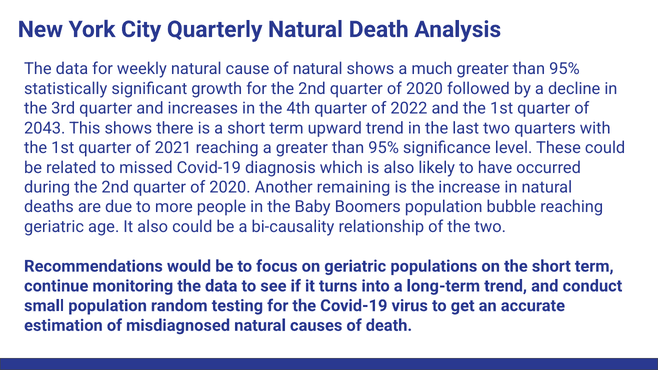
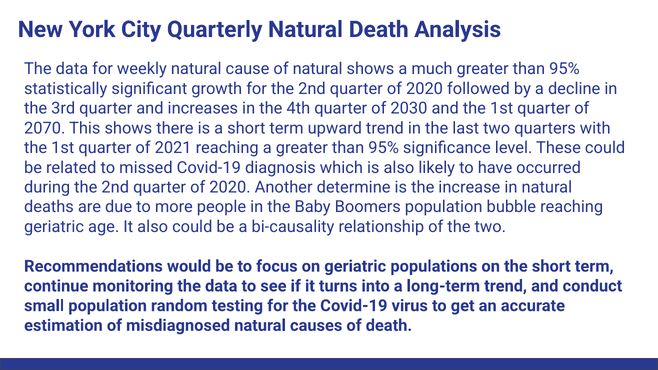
2022: 2022 -> 2030
2043: 2043 -> 2070
remaining: remaining -> determine
